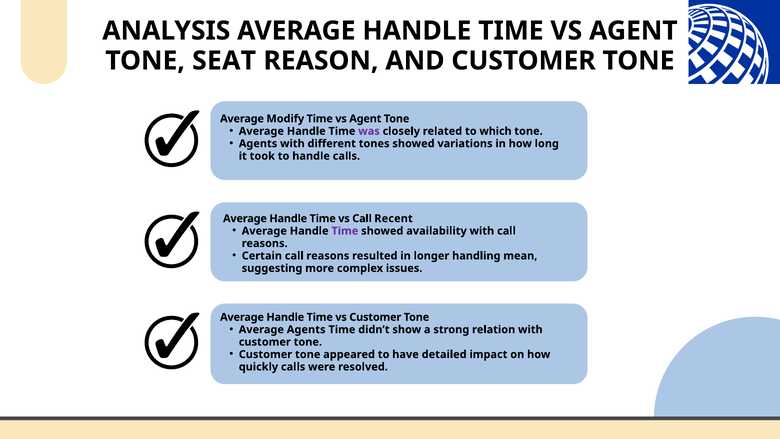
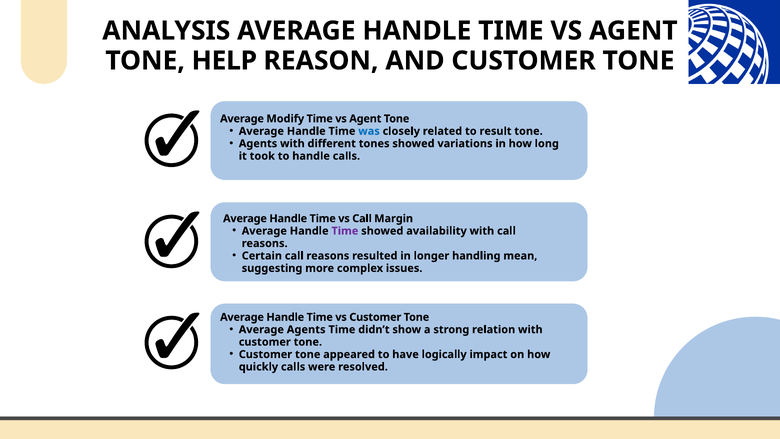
SEAT: SEAT -> HELP
was colour: purple -> blue
which: which -> result
Recent: Recent -> Margin
detailed: detailed -> logically
